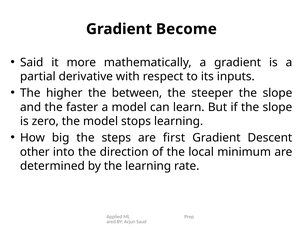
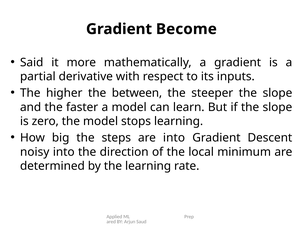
are first: first -> into
other: other -> noisy
